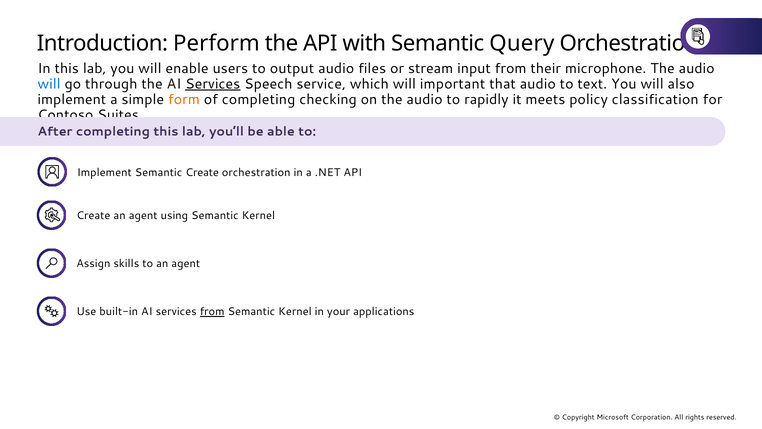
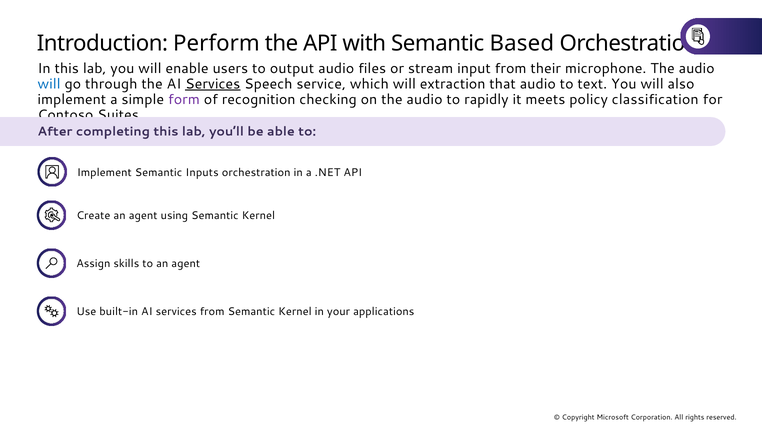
Query: Query -> Based
important: important -> extraction
form colour: orange -> purple
of completing: completing -> recognition
Semantic Create: Create -> Inputs
from at (212, 311) underline: present -> none
